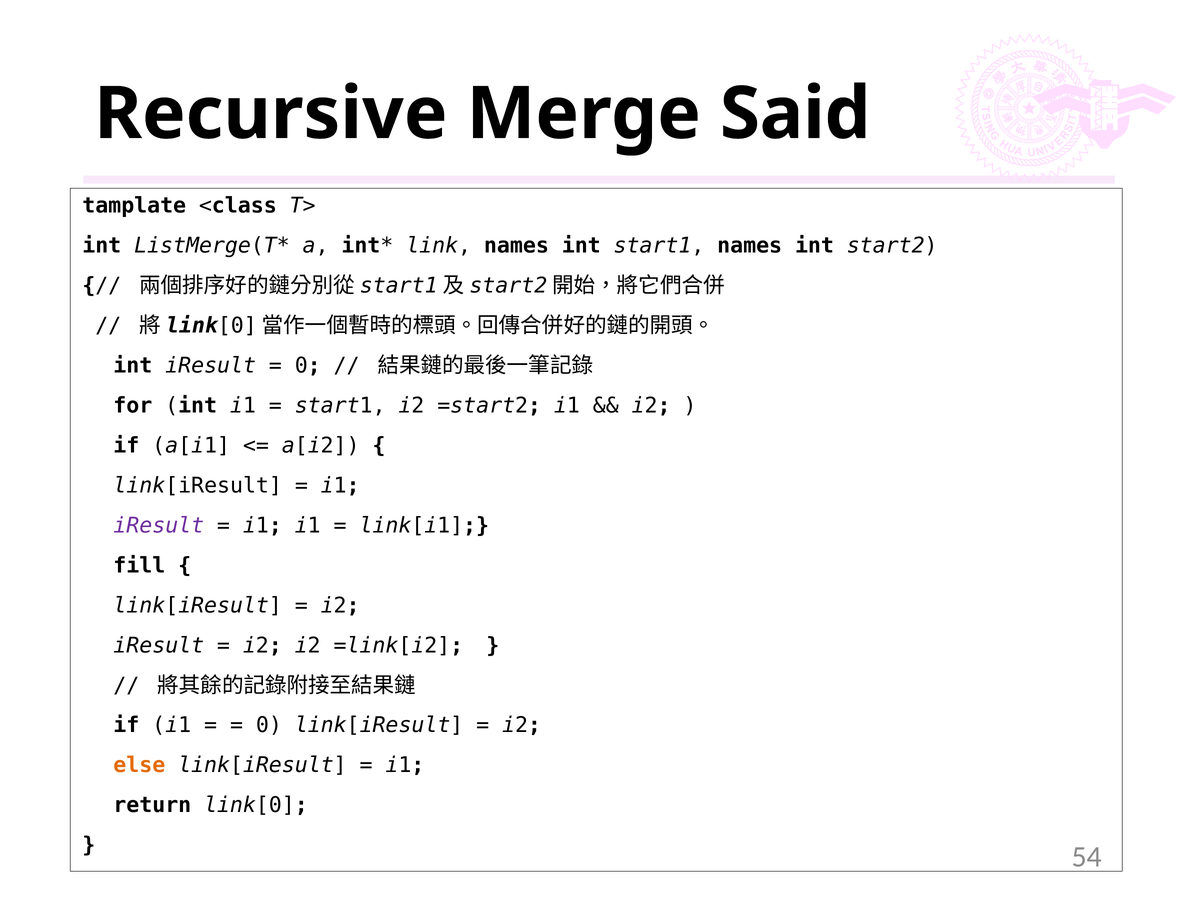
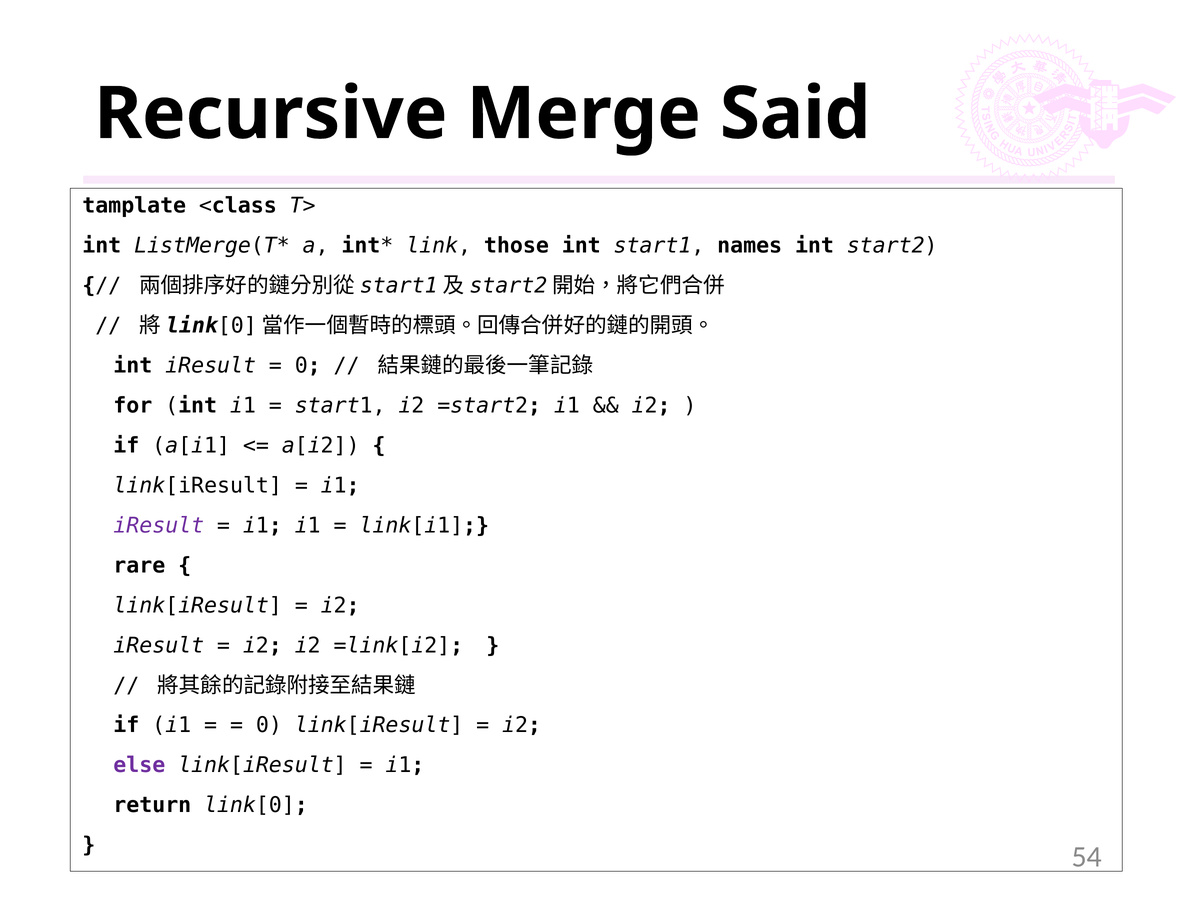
link names: names -> those
fill: fill -> rare
else colour: orange -> purple
